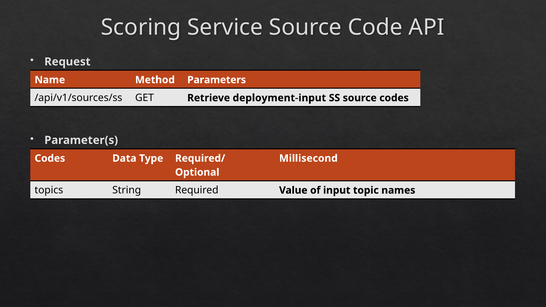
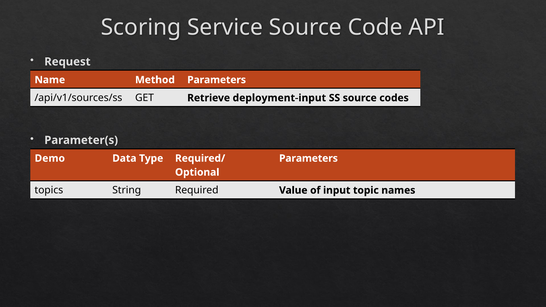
Codes at (50, 158): Codes -> Demo
Millisecond at (308, 158): Millisecond -> Parameters
